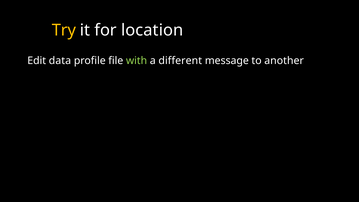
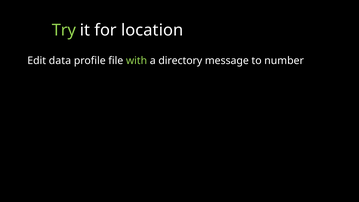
Try colour: yellow -> light green
different: different -> directory
another: another -> number
